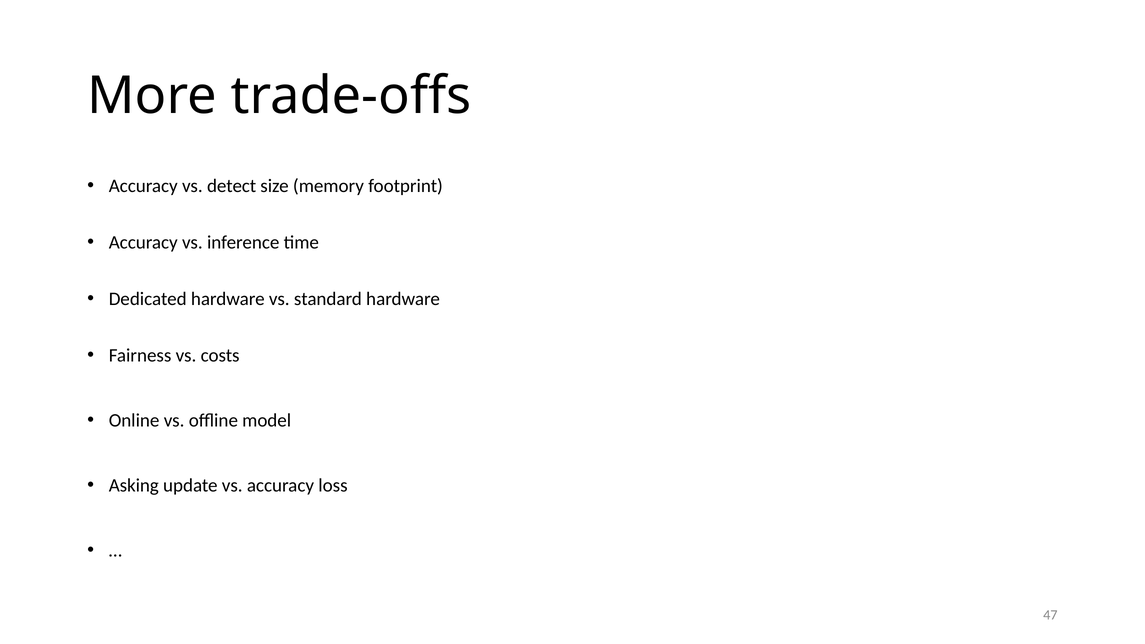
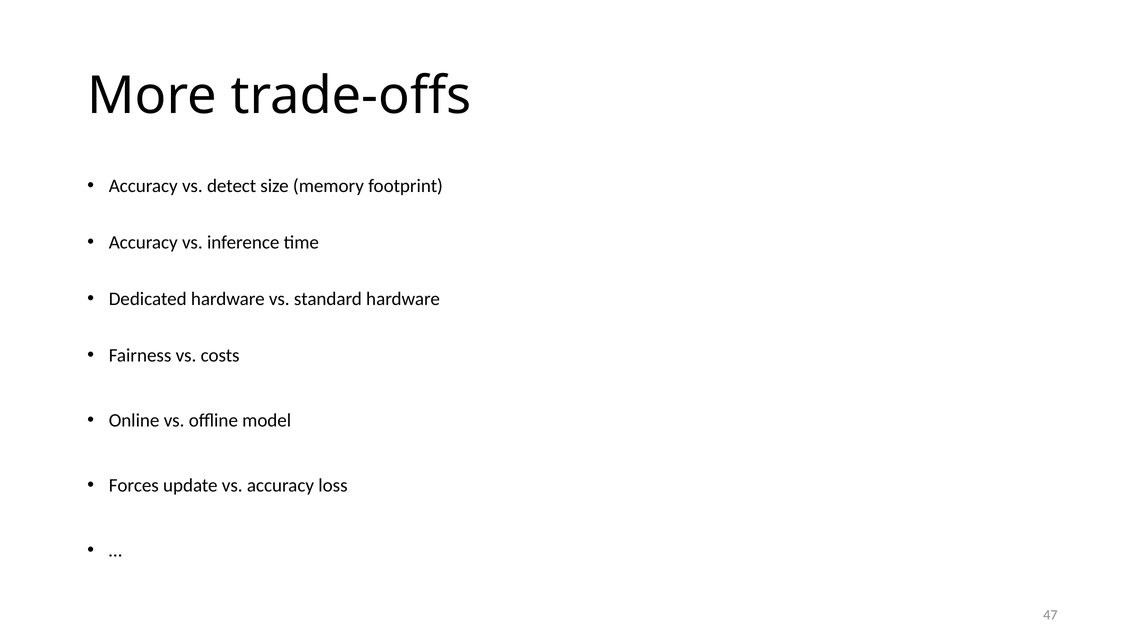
Asking: Asking -> Forces
